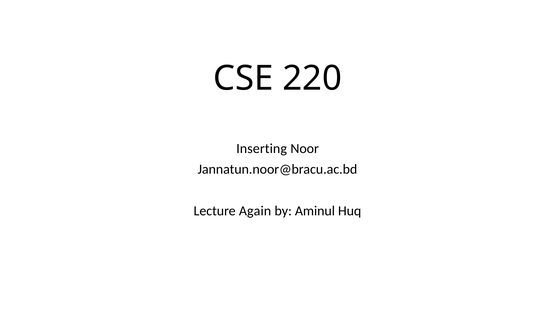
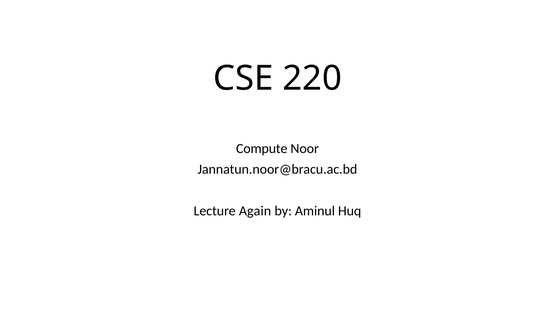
Inserting: Inserting -> Compute
